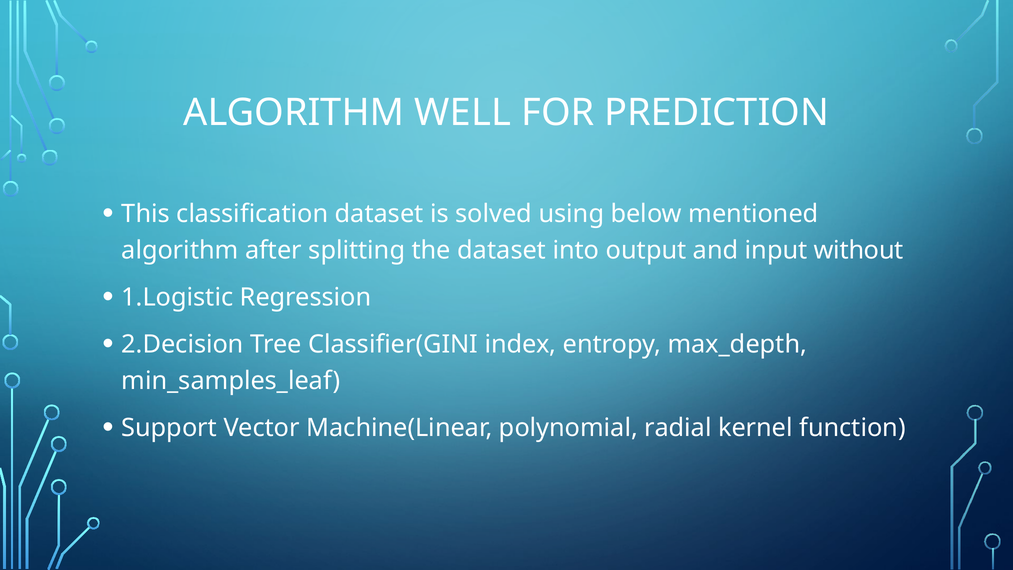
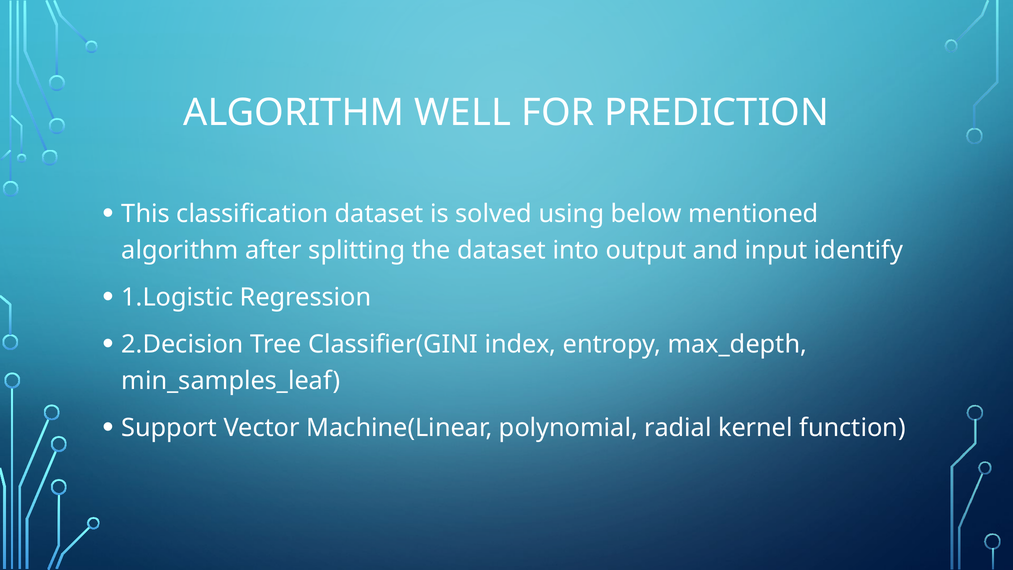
without: without -> identify
